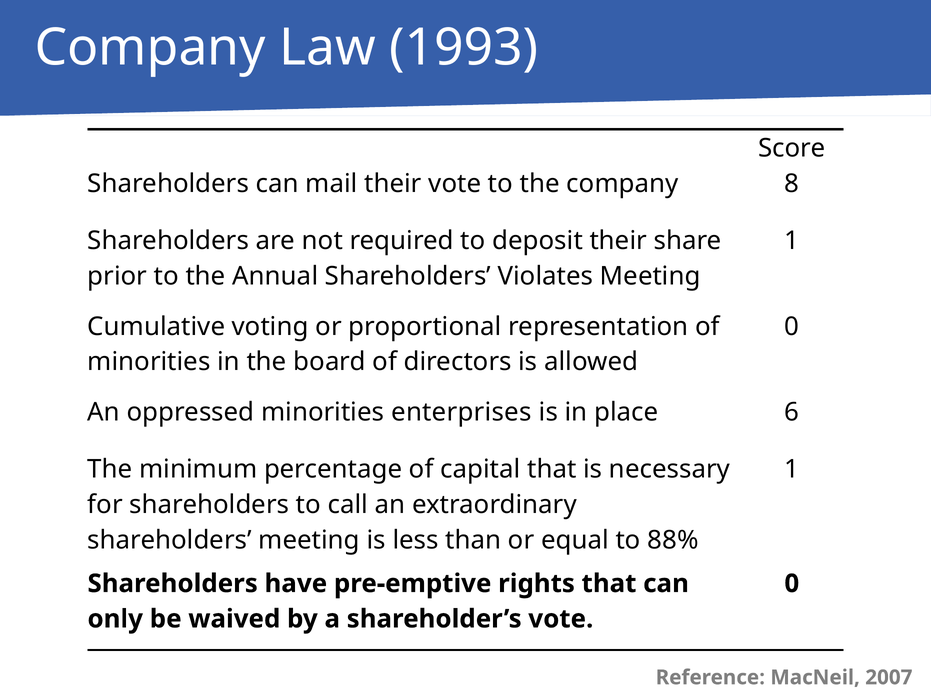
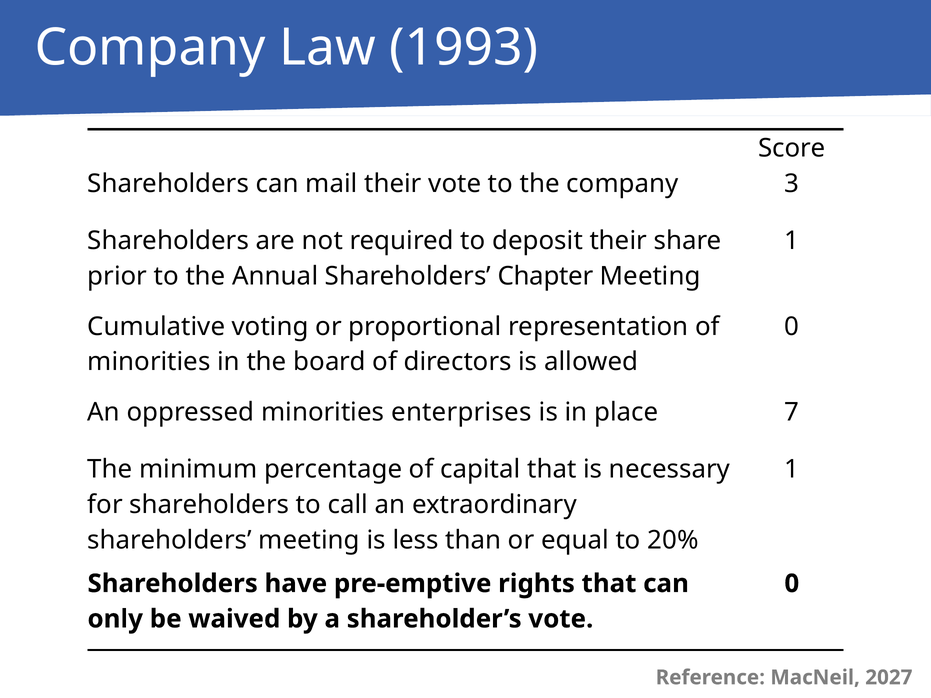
8: 8 -> 3
Violates: Violates -> Chapter
6: 6 -> 7
88%: 88% -> 20%
2007: 2007 -> 2027
